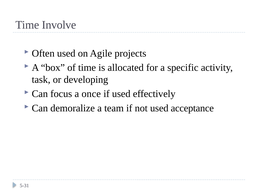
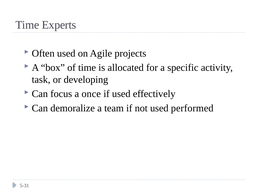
Involve: Involve -> Experts
acceptance: acceptance -> performed
